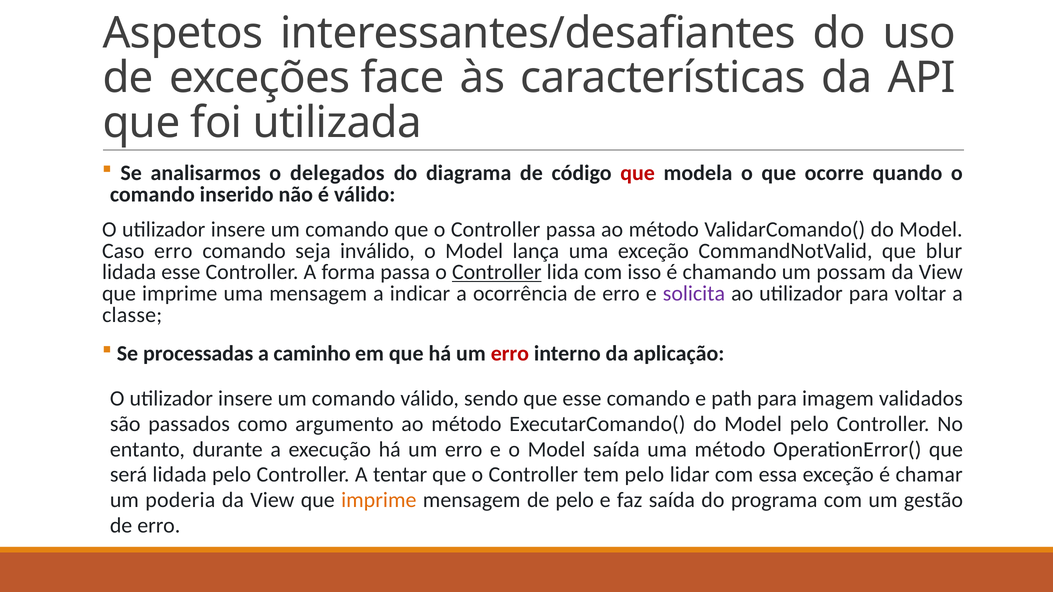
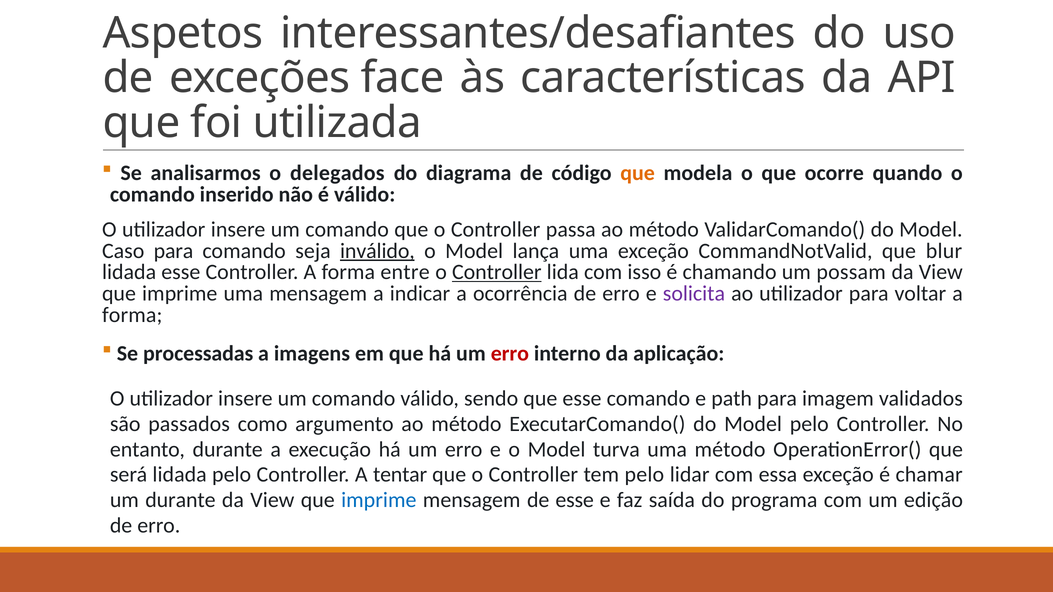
que at (638, 173) colour: red -> orange
Caso erro: erro -> para
inválido underline: none -> present
forma passa: passa -> entre
classe at (132, 315): classe -> forma
caminho: caminho -> imagens
Model saída: saída -> turva
um poderia: poderia -> durante
imprime at (379, 500) colour: orange -> blue
de pelo: pelo -> esse
gestão: gestão -> edição
